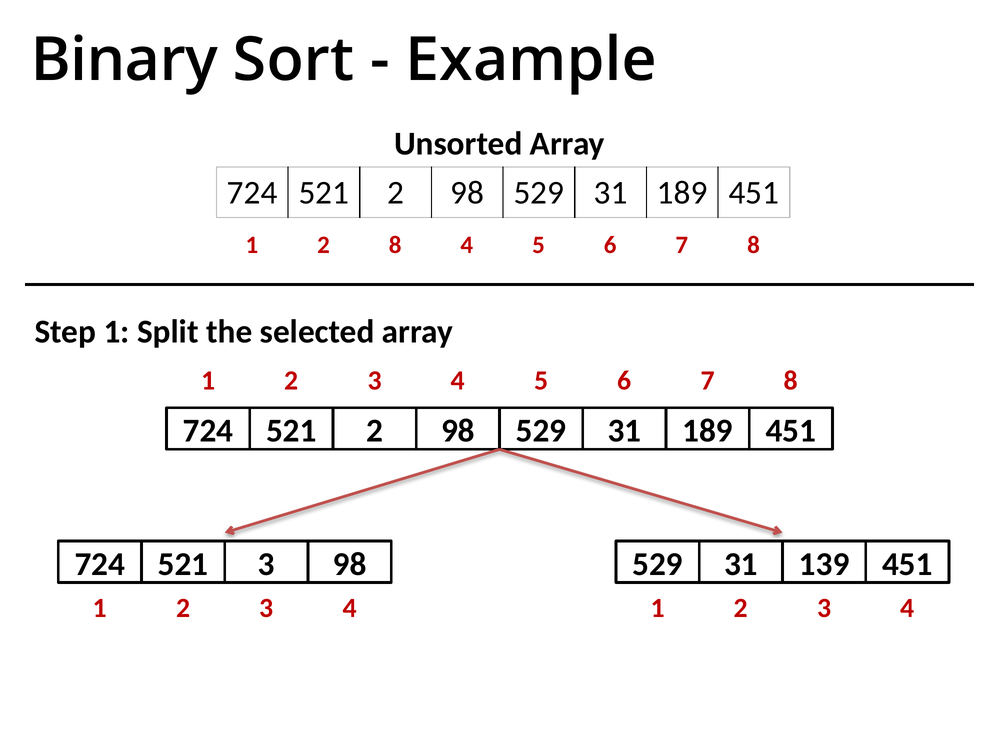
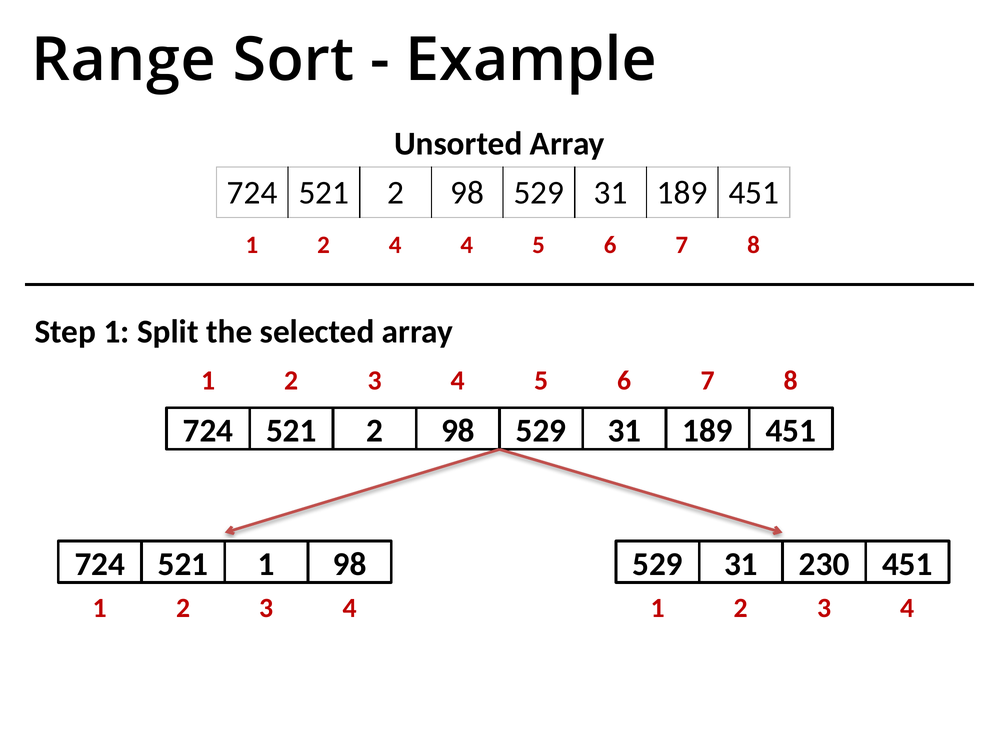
Binary: Binary -> Range
2 8: 8 -> 4
521 3: 3 -> 1
139: 139 -> 230
